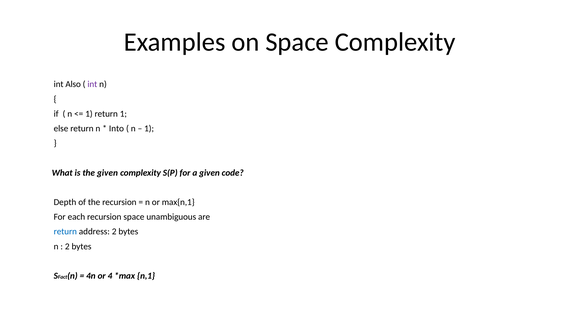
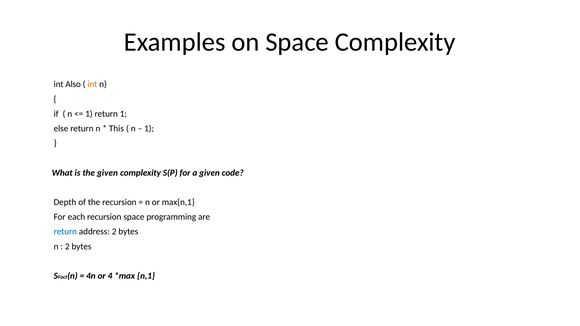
int at (92, 84) colour: purple -> orange
Into: Into -> This
unambiguous: unambiguous -> programming
